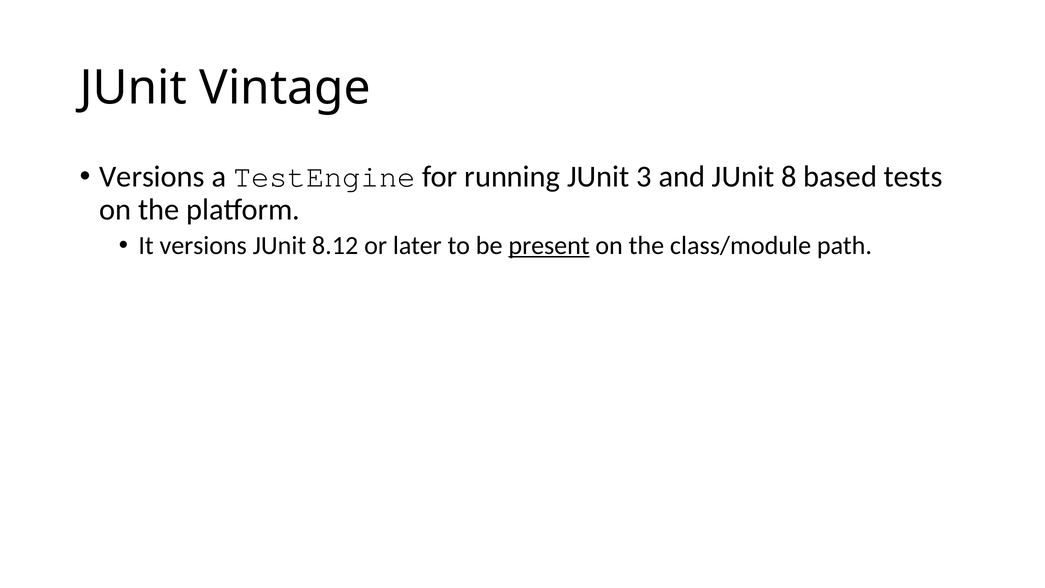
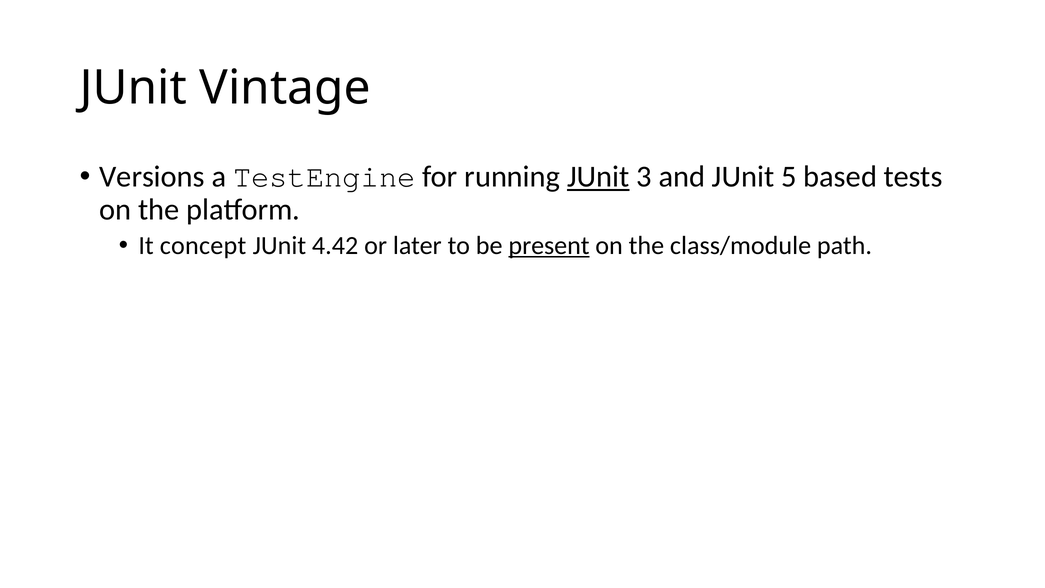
JUnit at (598, 177) underline: none -> present
8: 8 -> 5
It versions: versions -> concept
8.12: 8.12 -> 4.42
